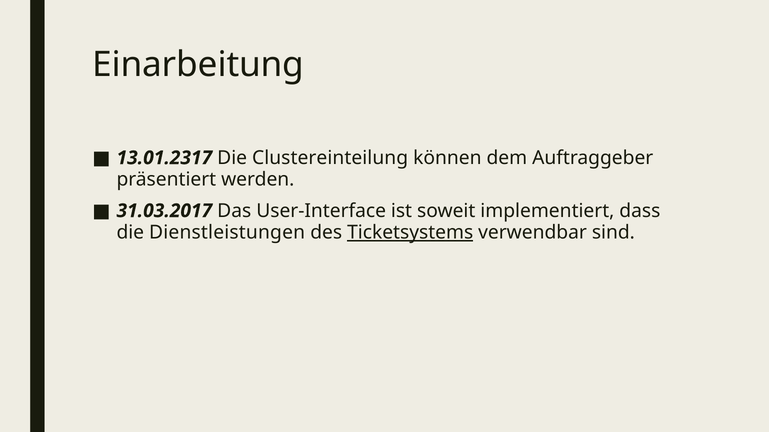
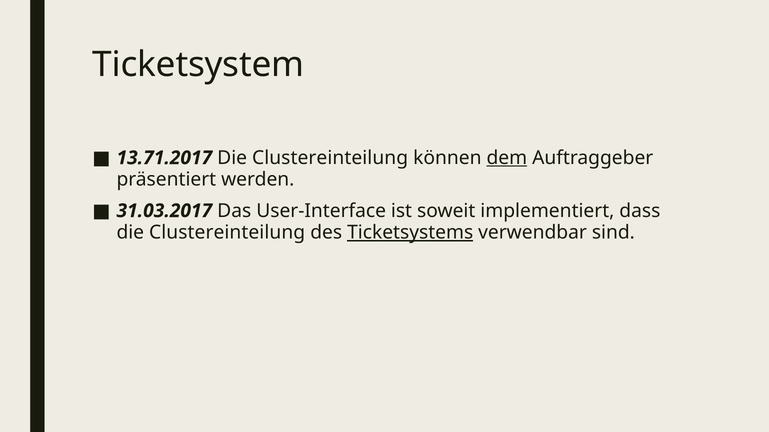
Einarbeitung: Einarbeitung -> Ticketsystem
13.01.2317: 13.01.2317 -> 13.71.2017
dem underline: none -> present
Dienstleistungen at (227, 233): Dienstleistungen -> Clustereinteilung
